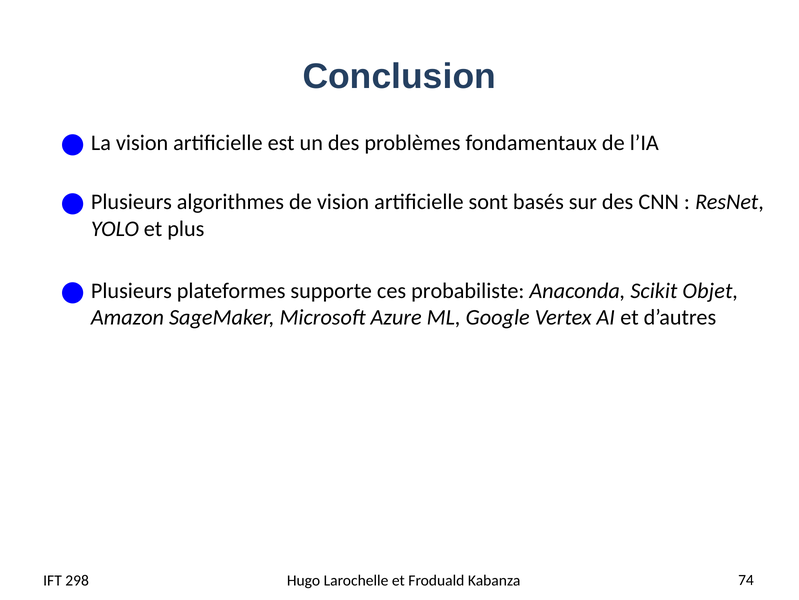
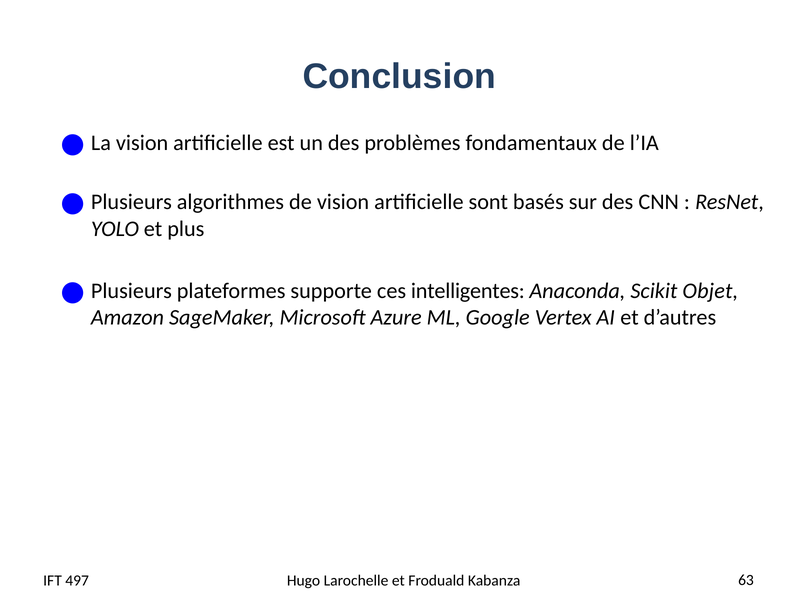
probabiliste: probabiliste -> intelligentes
298: 298 -> 497
74: 74 -> 63
